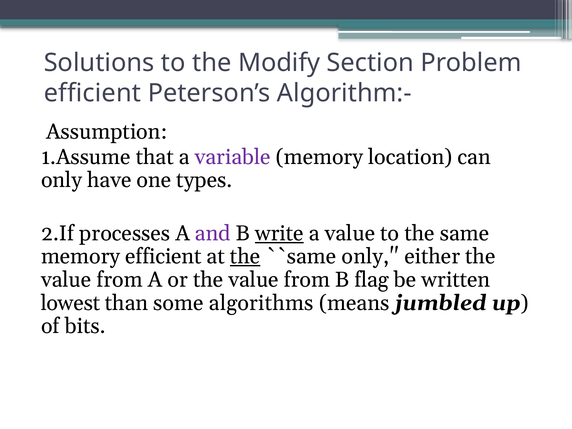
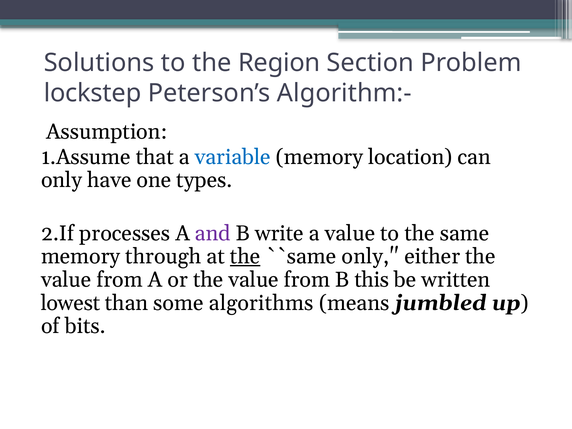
Modify: Modify -> Region
efficient at (92, 93): efficient -> lockstep
variable colour: purple -> blue
write underline: present -> none
memory efficient: efficient -> through
flag: flag -> this
